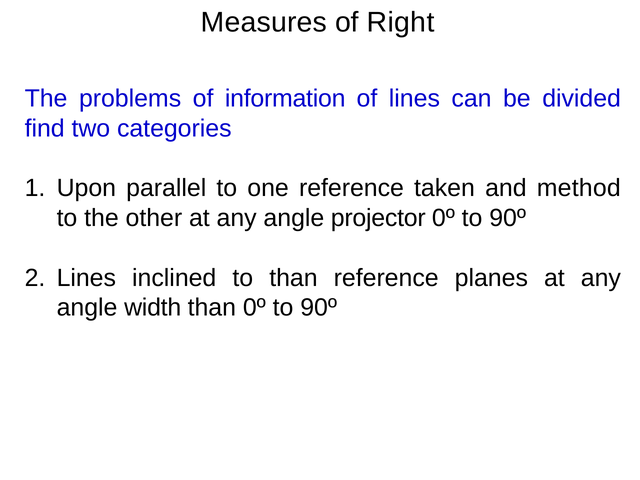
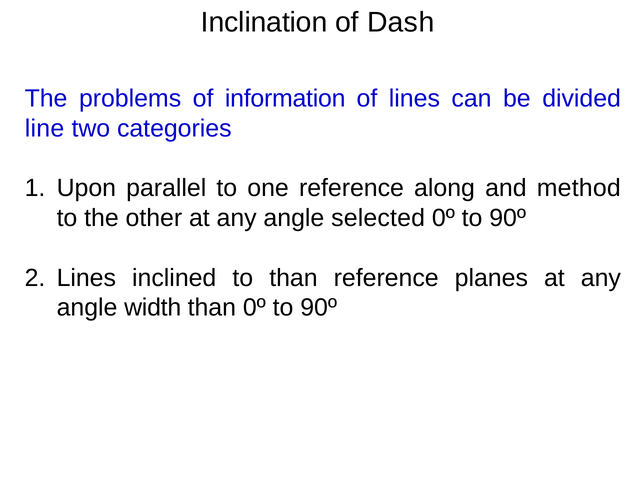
Measures: Measures -> Inclination
Right: Right -> Dash
find: find -> line
taken: taken -> along
projector: projector -> selected
